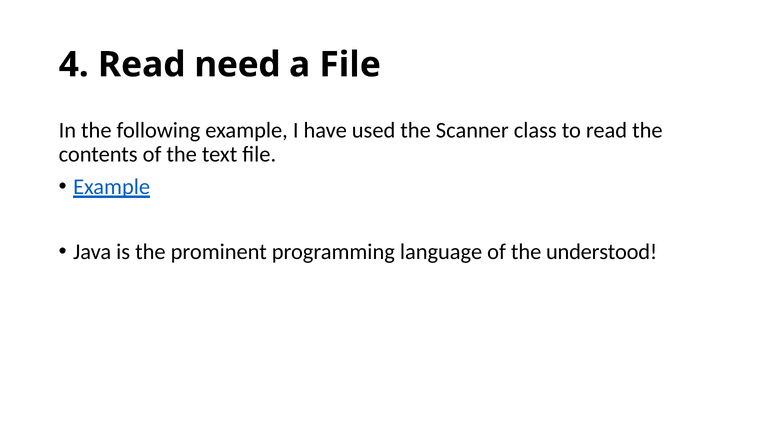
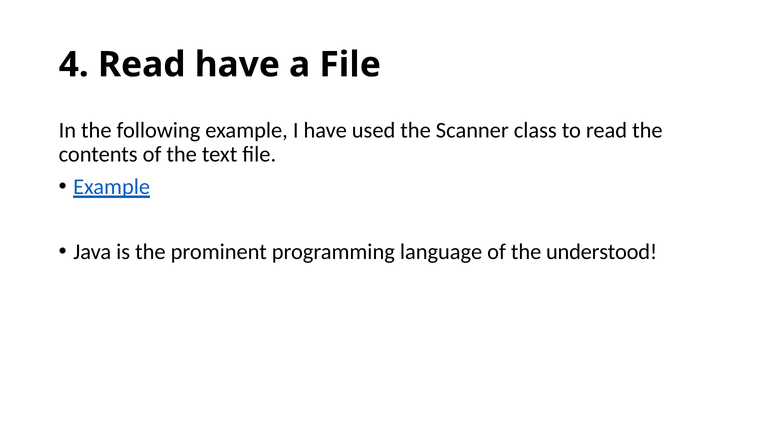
Read need: need -> have
